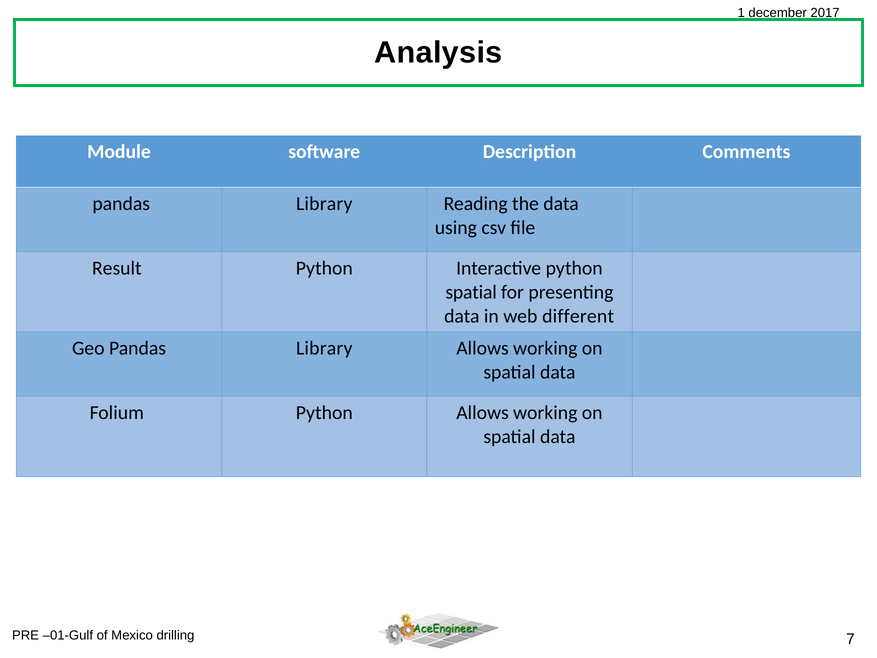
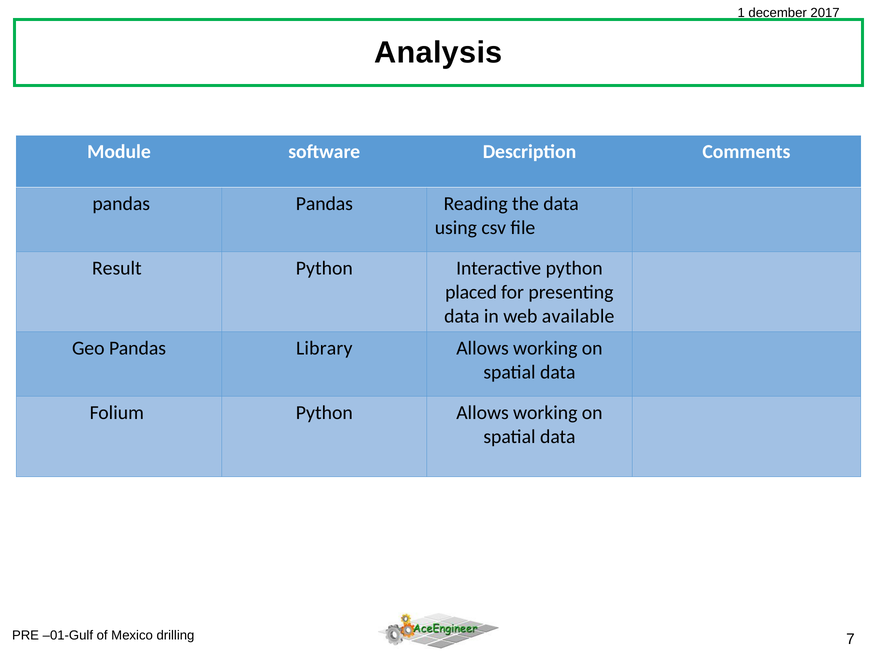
Library at (324, 203): Library -> Pandas
spatial at (471, 292): spatial -> placed
different: different -> available
